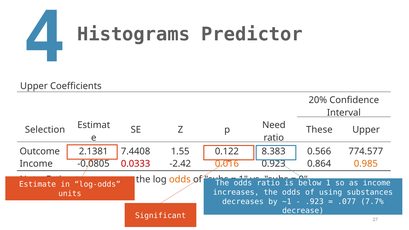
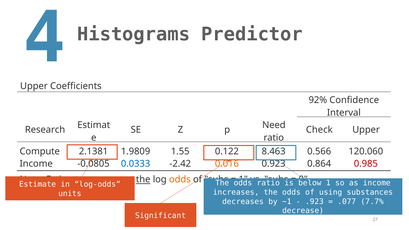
20%: 20% -> 92%
Selection: Selection -> Research
These: These -> Check
Outcome: Outcome -> Compute
7.4408: 7.4408 -> 1.9809
8.383: 8.383 -> 8.463
774.577: 774.577 -> 120.060
0.0333 colour: red -> blue
0.985 colour: orange -> red
the at (143, 180) underline: none -> present
